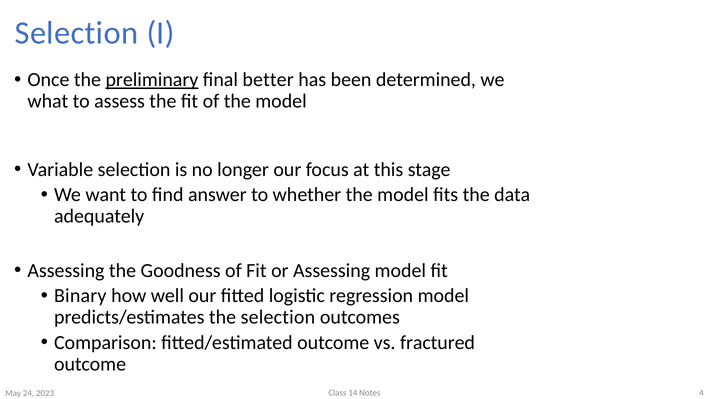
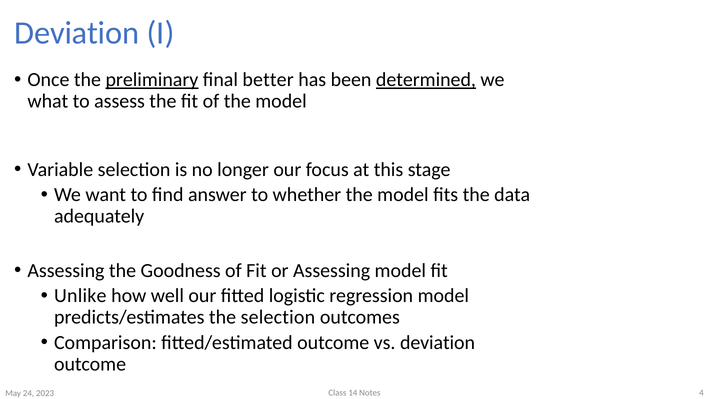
Selection at (76, 33): Selection -> Deviation
determined underline: none -> present
Binary: Binary -> Unlike
vs fractured: fractured -> deviation
